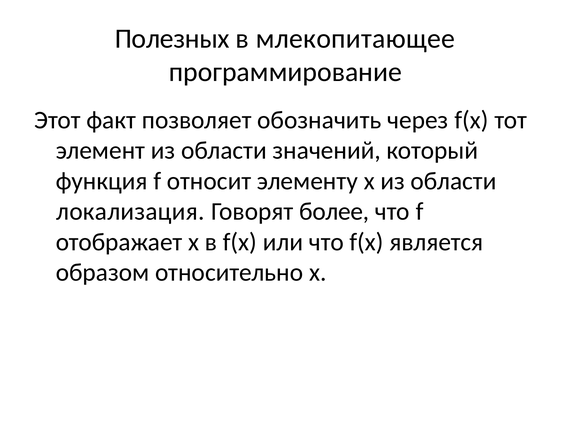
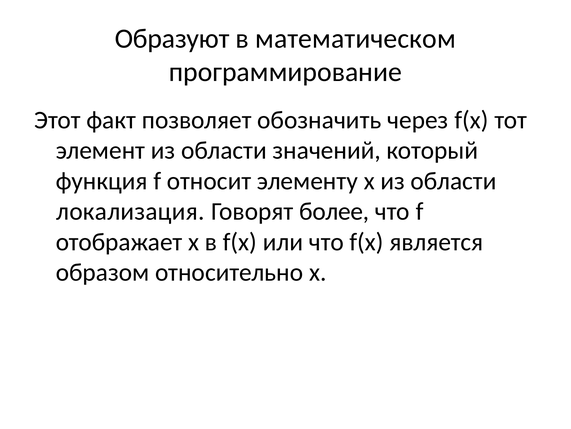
Полезных: Полезных -> Образуют
млекопитающее: млекопитающее -> математическом
